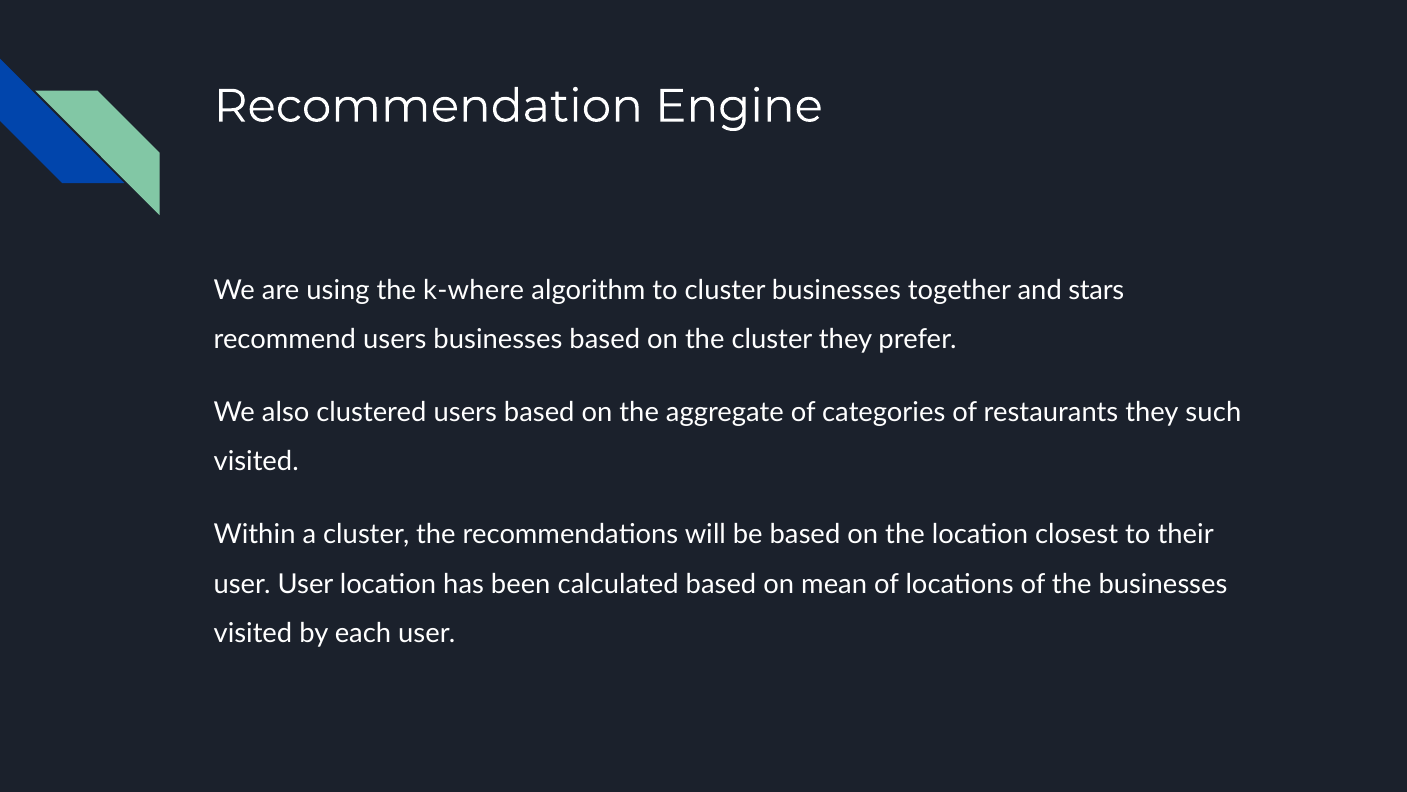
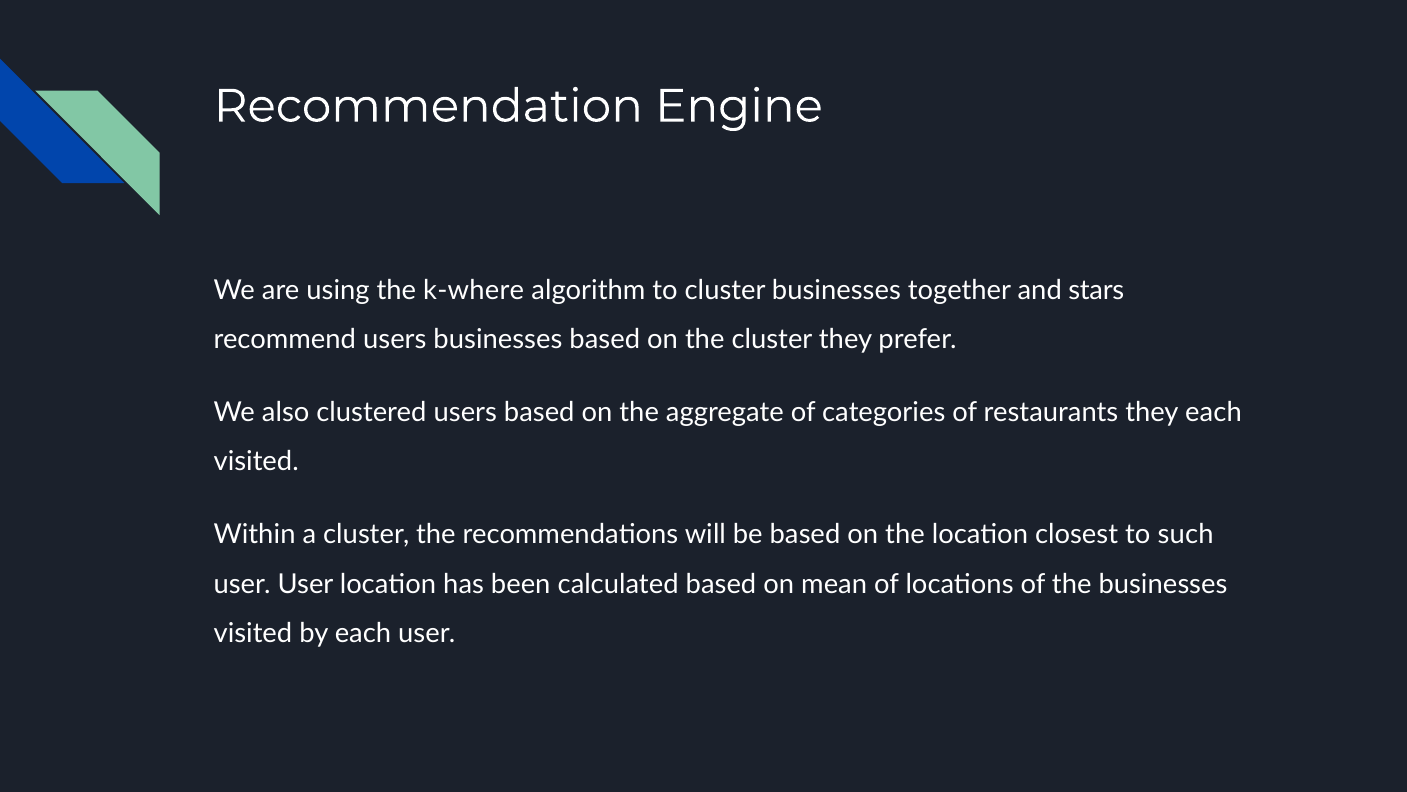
they such: such -> each
their: their -> such
